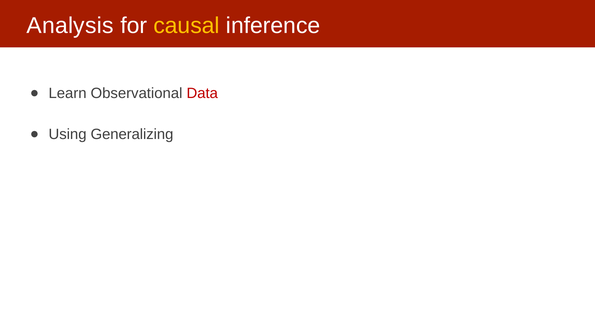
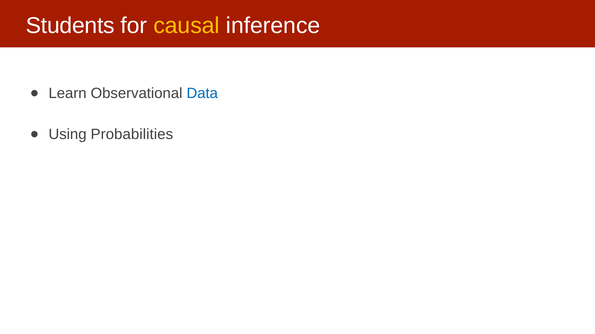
Analysis: Analysis -> Students
Data colour: red -> blue
Generalizing: Generalizing -> Probabilities
